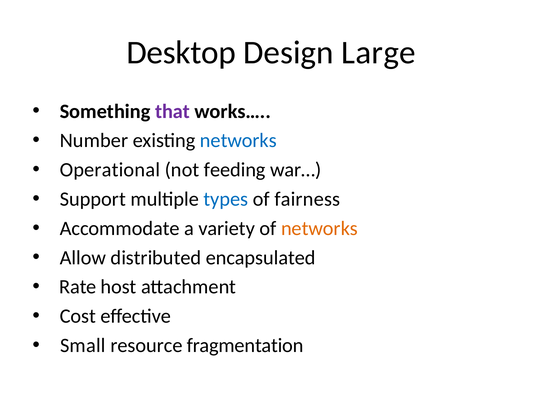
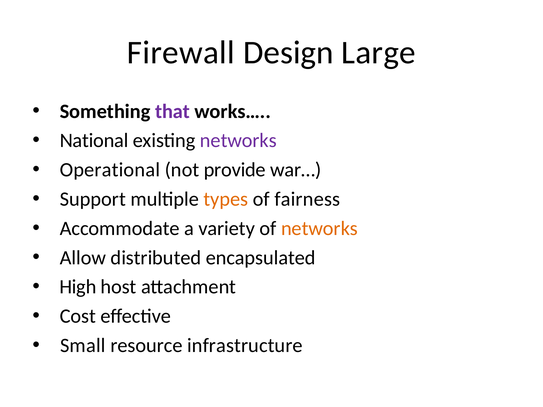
Desktop: Desktop -> Firewall
Number: Number -> National
networks at (238, 141) colour: blue -> purple
feeding: feeding -> provide
types colour: blue -> orange
Rate: Rate -> High
fragmentation: fragmentation -> infrastructure
